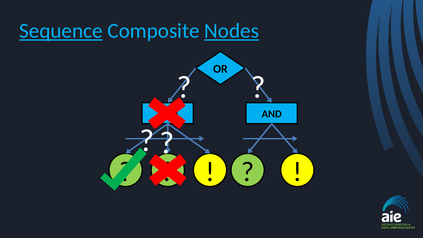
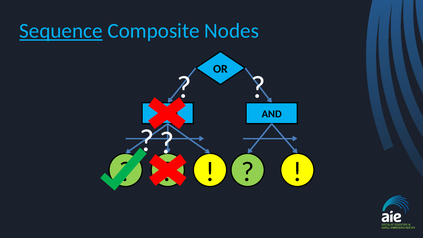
Nodes underline: present -> none
